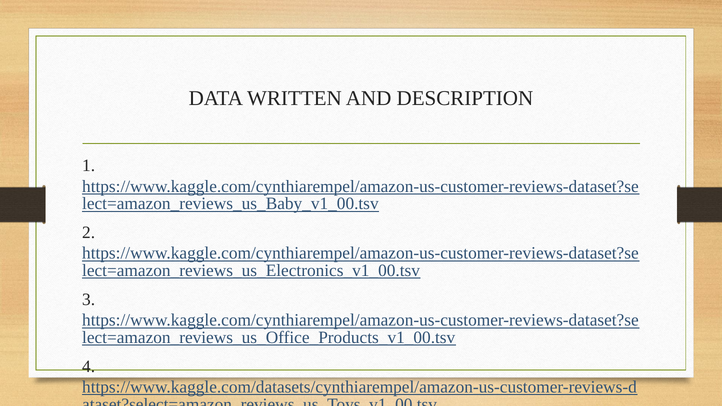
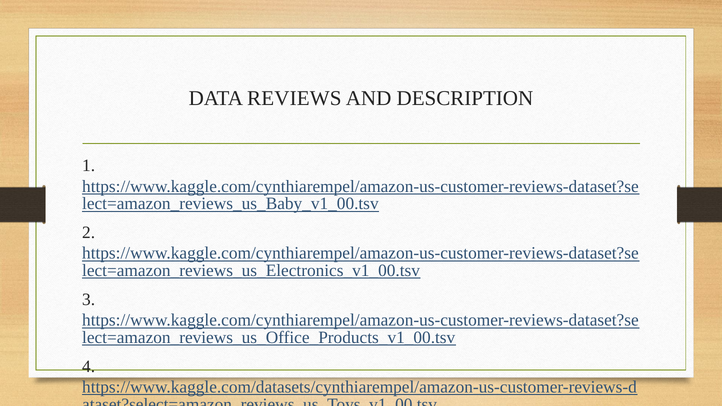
WRITTEN: WRITTEN -> REVIEWS
